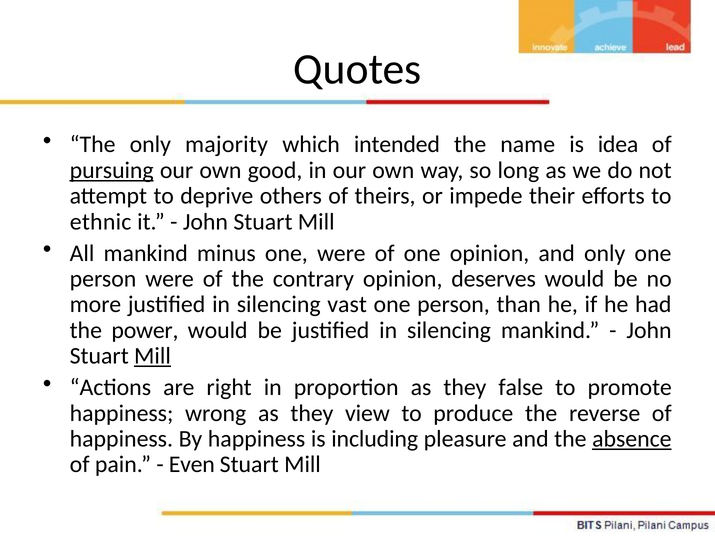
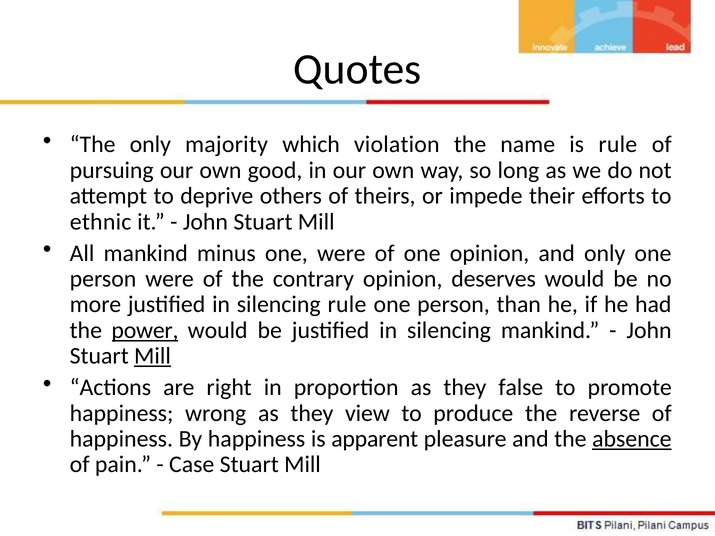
intended: intended -> violation
is idea: idea -> rule
pursuing underline: present -> none
silencing vast: vast -> rule
power underline: none -> present
including: including -> apparent
Even: Even -> Case
